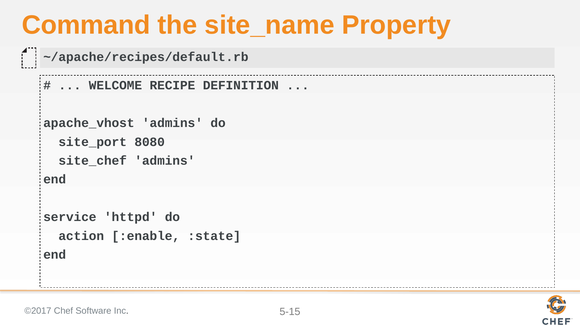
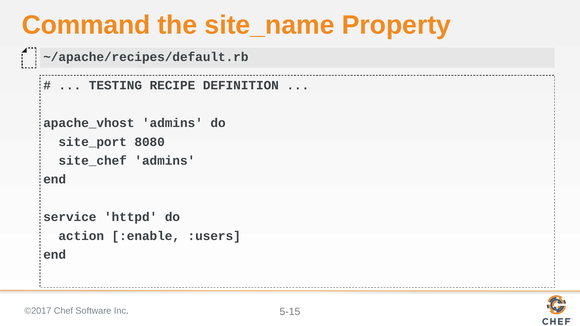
WELCOME: WELCOME -> TESTING
:state: :state -> :users
